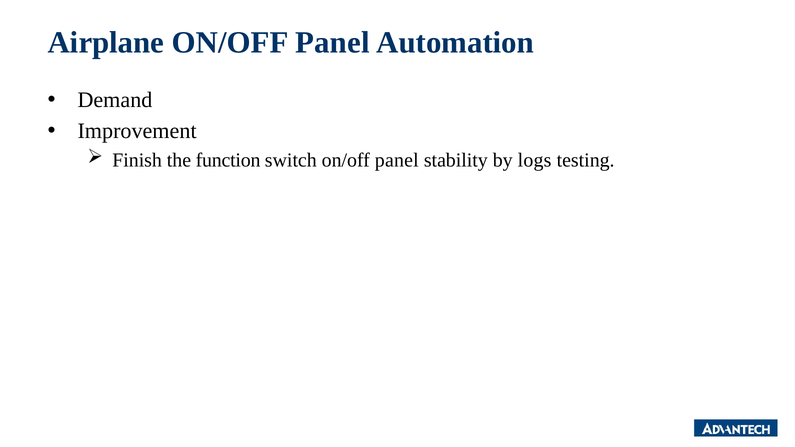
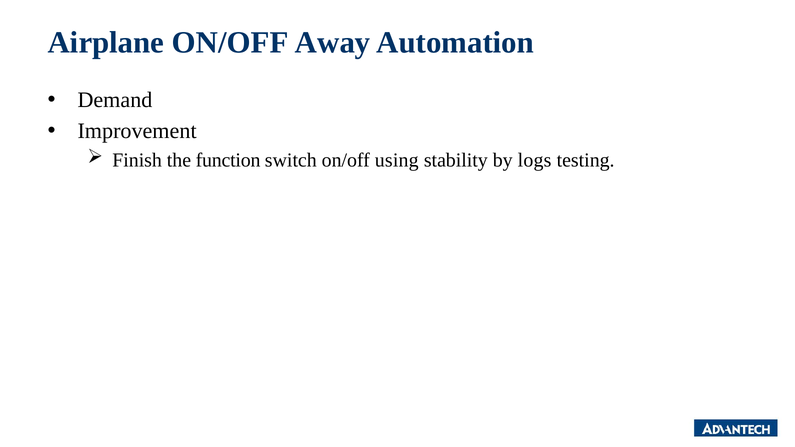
Airplane ON/OFF Panel: Panel -> Away
switch on/off panel: panel -> using
